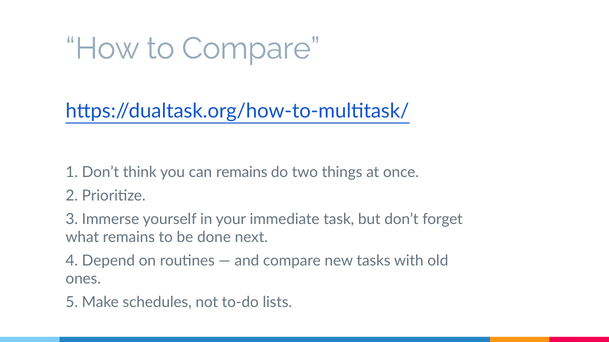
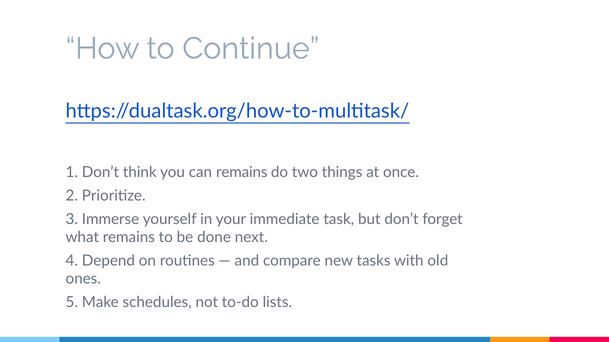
to Compare: Compare -> Continue
